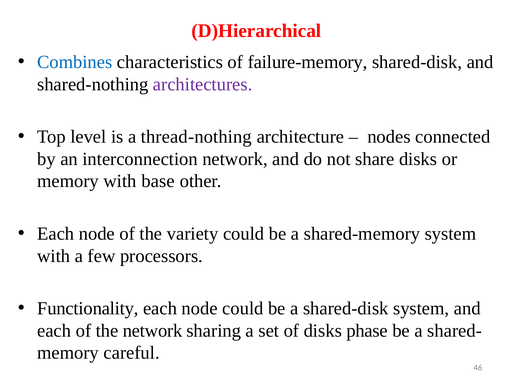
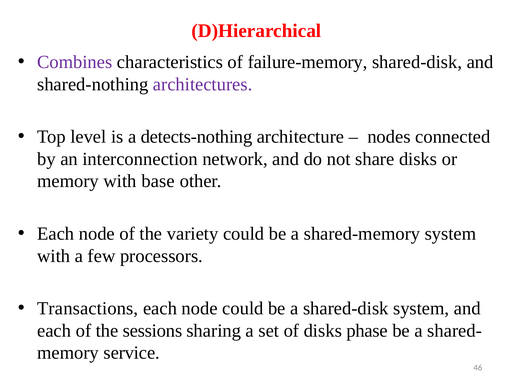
Combines colour: blue -> purple
thread-nothing: thread-nothing -> detects-nothing
Functionality: Functionality -> Transactions
the network: network -> sessions
careful: careful -> service
